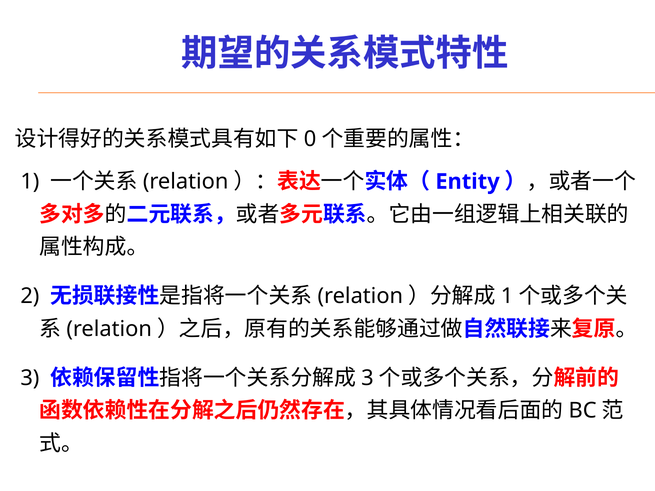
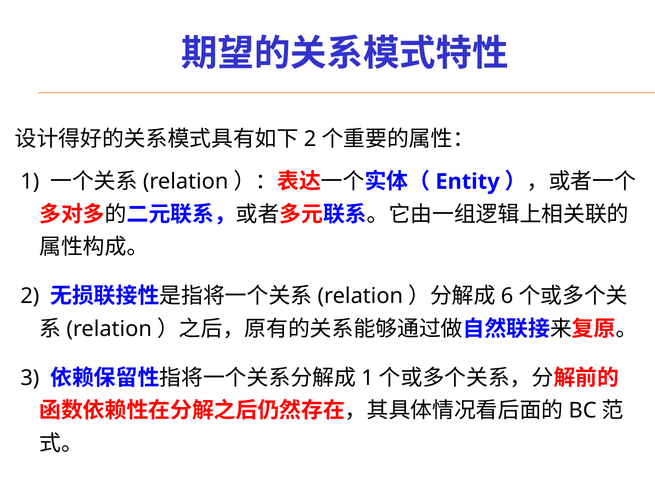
0 at (310, 139): 0 -> 2
1 at (507, 296): 1 -> 6
3 at (367, 378): 3 -> 1
